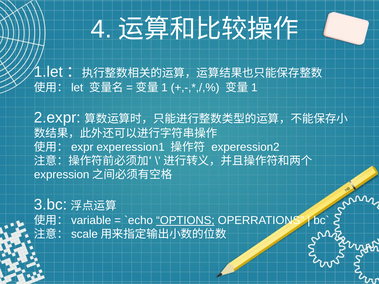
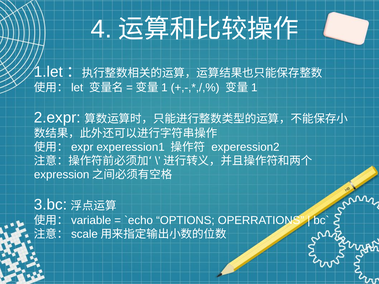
OPTIONS underline: present -> none
